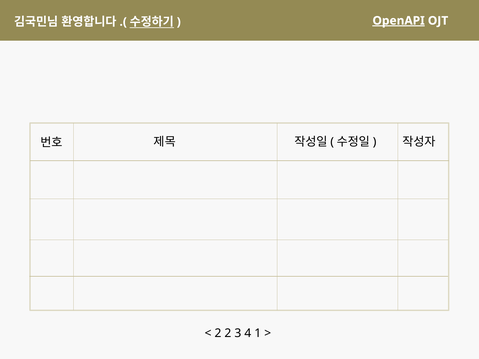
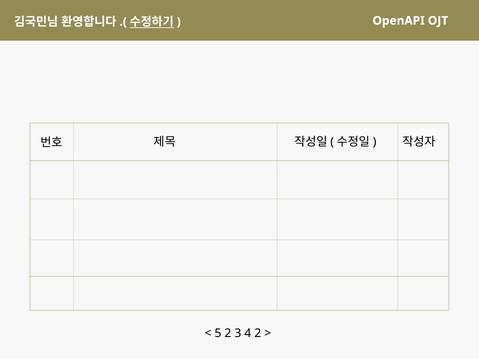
OpenAPI underline: present -> none
2 at (218, 333): 2 -> 5
4 1: 1 -> 2
